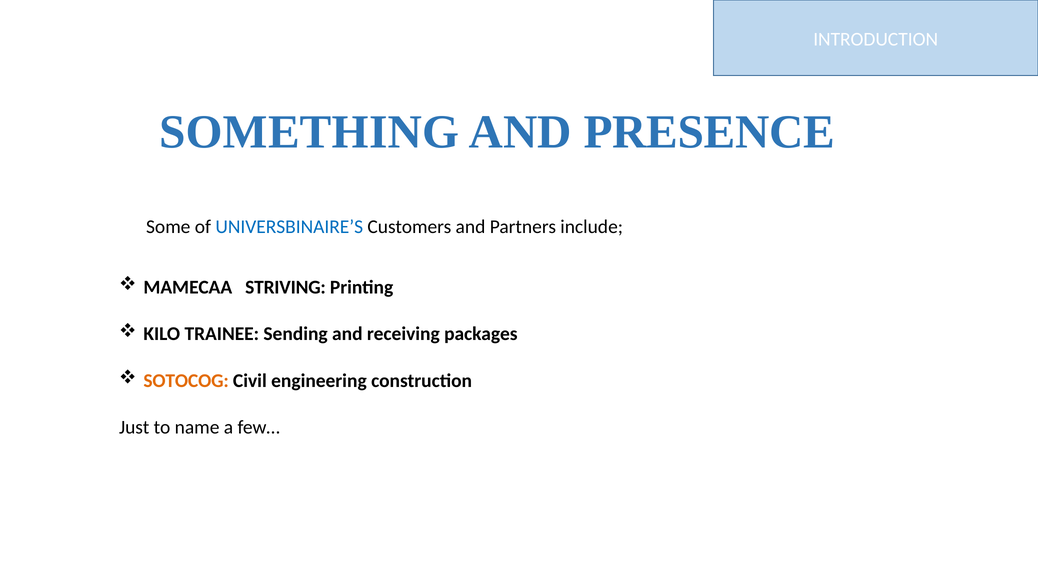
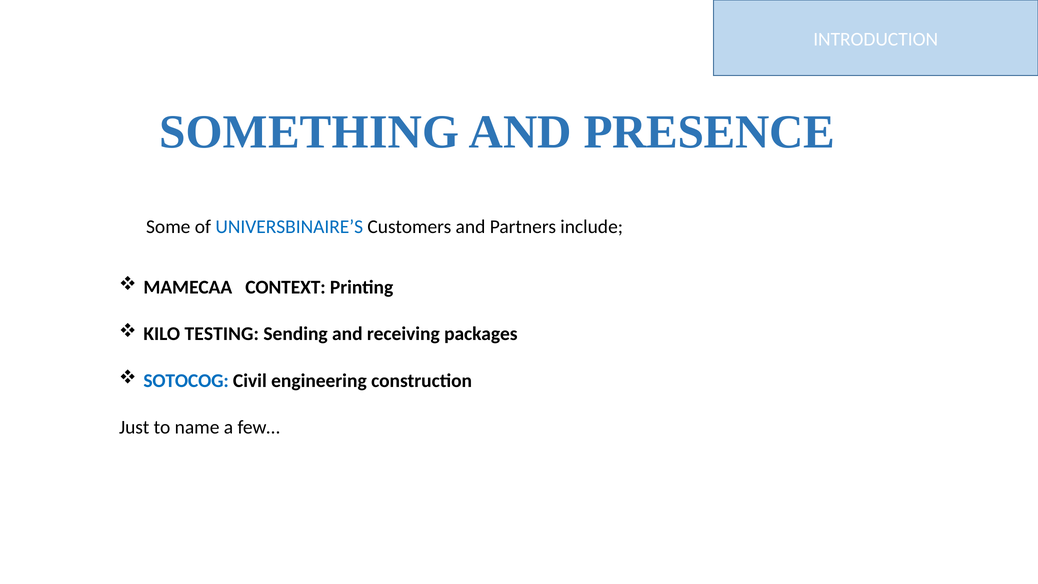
STRIVING: STRIVING -> CONTEXT
TRAINEE: TRAINEE -> TESTING
SOTOCOG colour: orange -> blue
